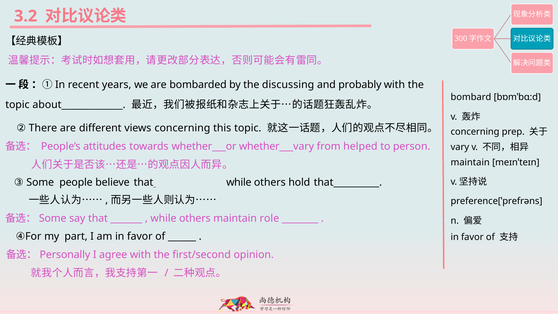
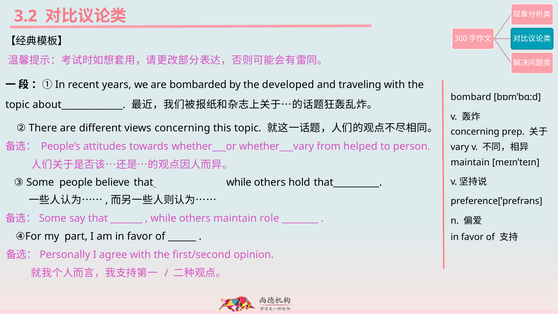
discussing: discussing -> developed
probably: probably -> traveling
